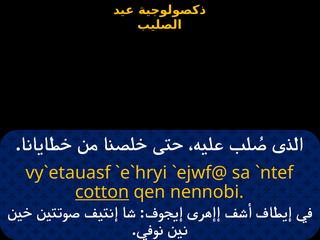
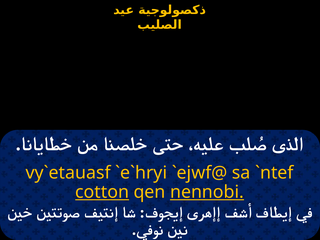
nennobi underline: none -> present
